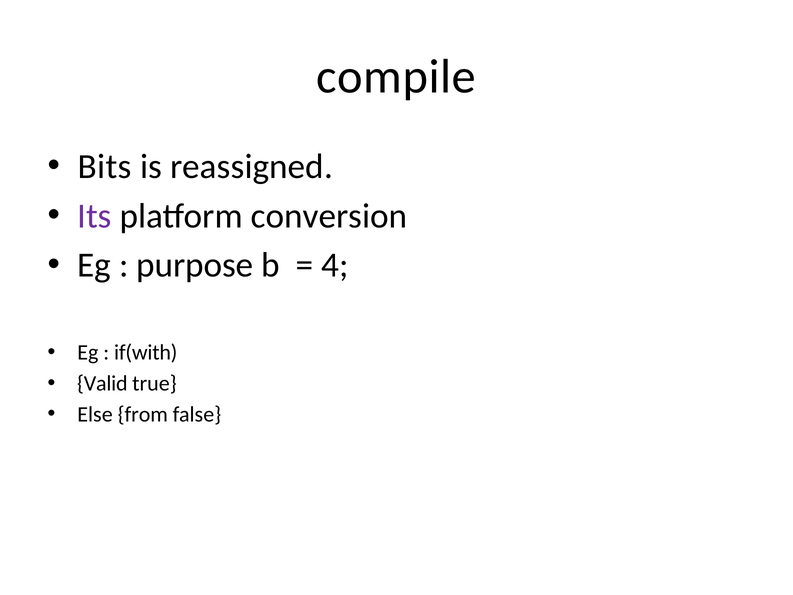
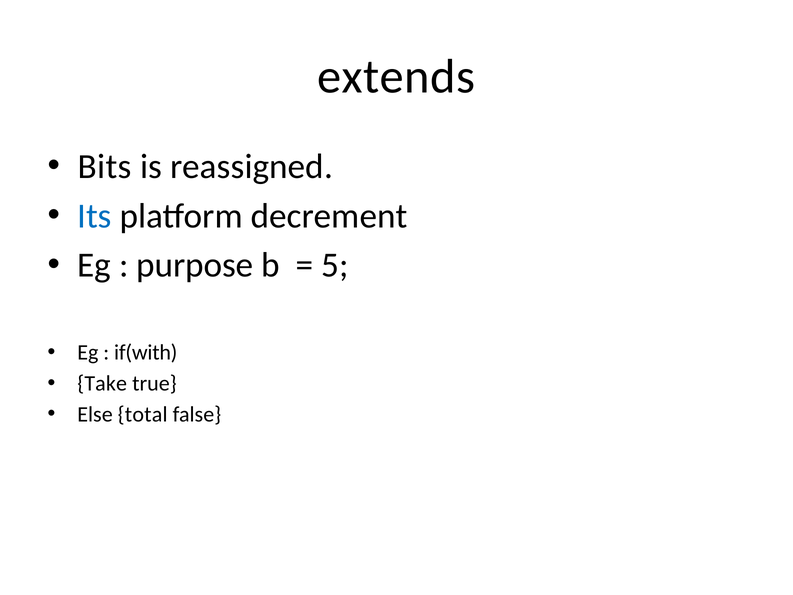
compile: compile -> extends
Its colour: purple -> blue
conversion: conversion -> decrement
4: 4 -> 5
Valid: Valid -> Take
from: from -> total
